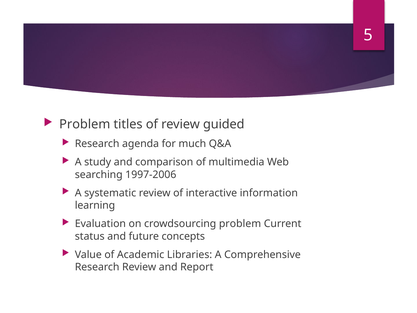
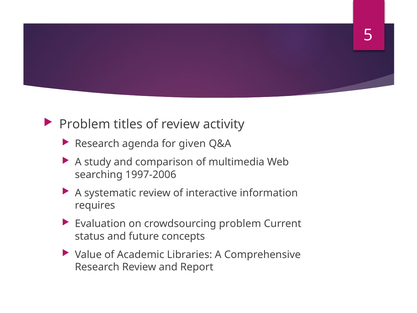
guided: guided -> activity
much: much -> given
learning: learning -> requires
